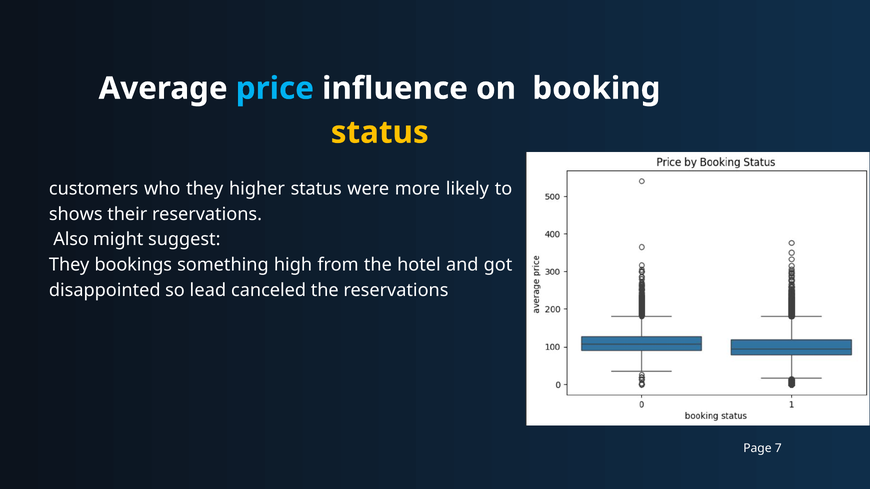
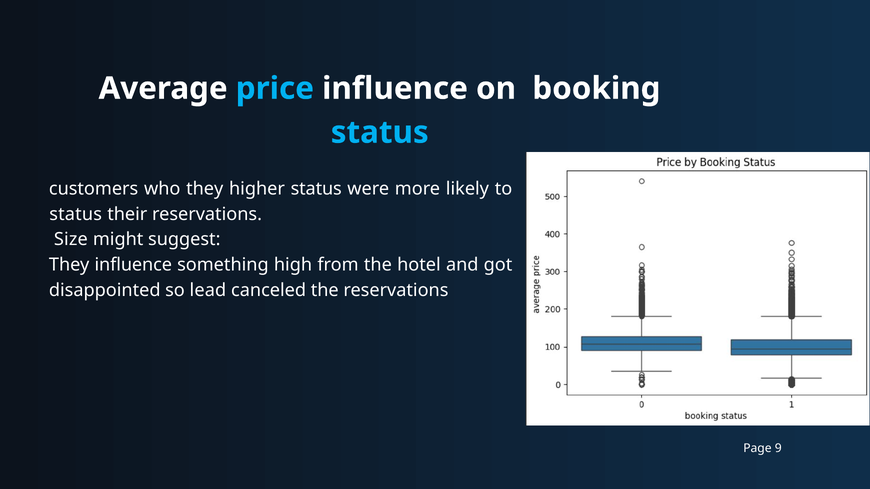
status at (380, 132) colour: yellow -> light blue
shows at (76, 214): shows -> status
Also: Also -> Size
They bookings: bookings -> influence
7: 7 -> 9
